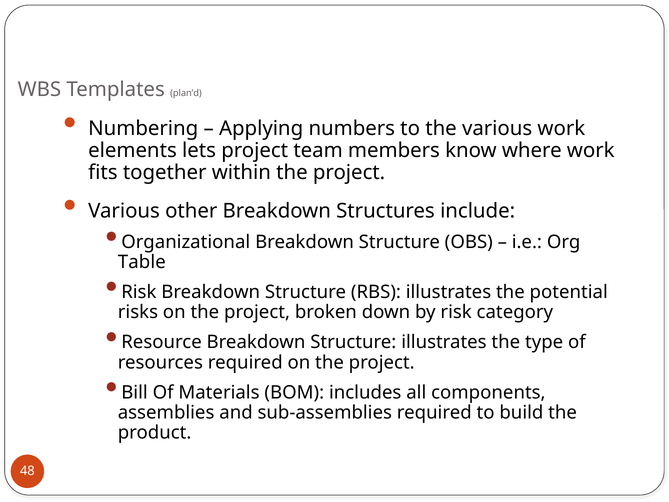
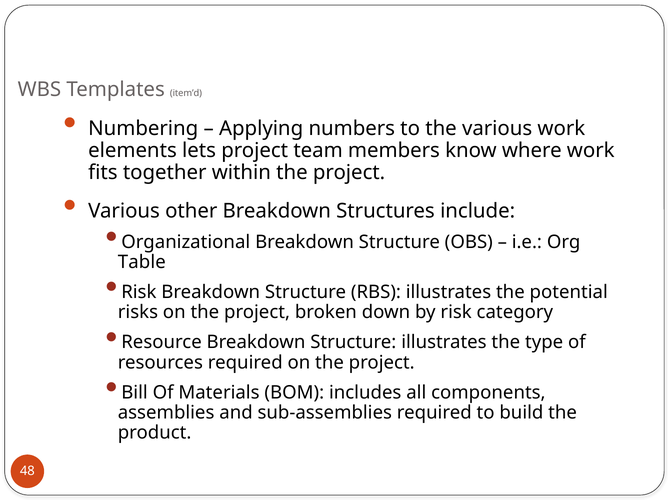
plan’d: plan’d -> item’d
